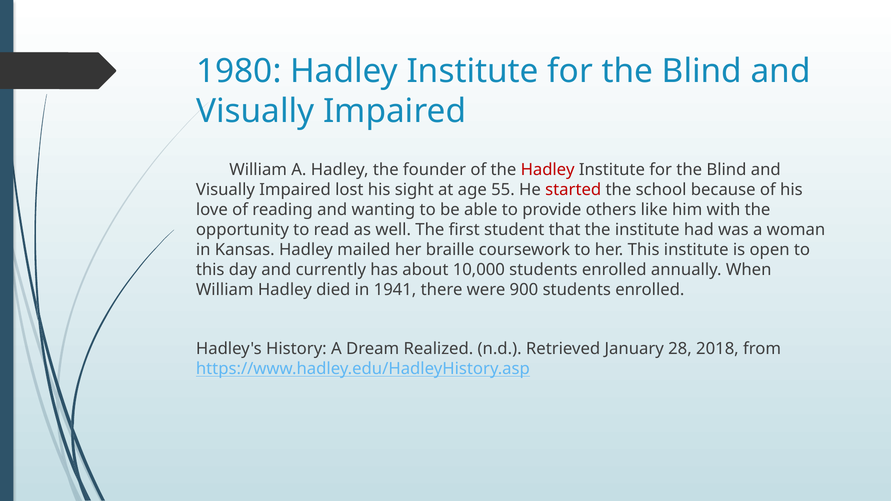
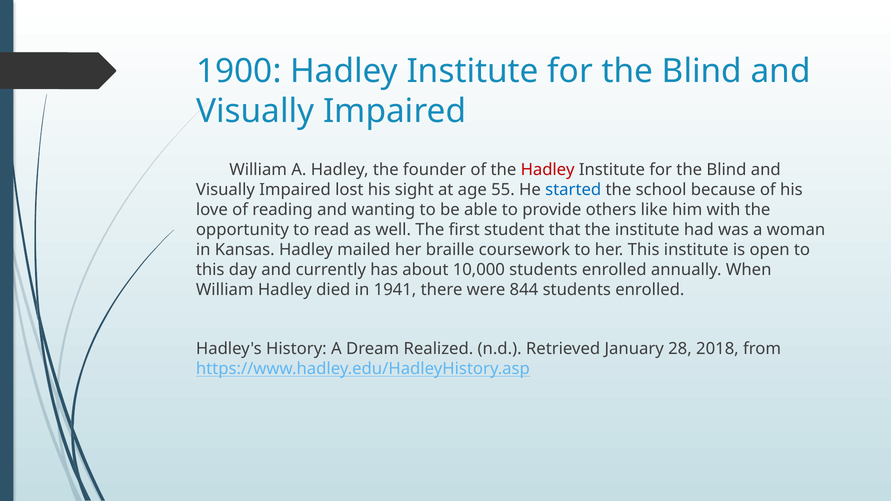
1980: 1980 -> 1900
started colour: red -> blue
900: 900 -> 844
